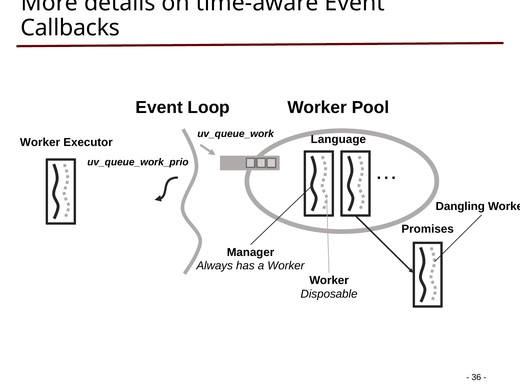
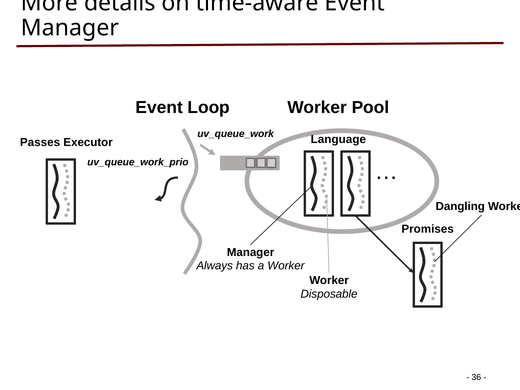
Callbacks at (70, 28): Callbacks -> Manager
Worker at (40, 142): Worker -> Passes
